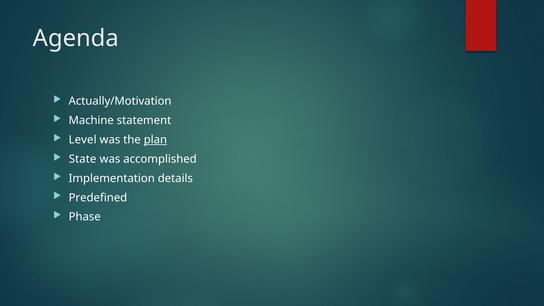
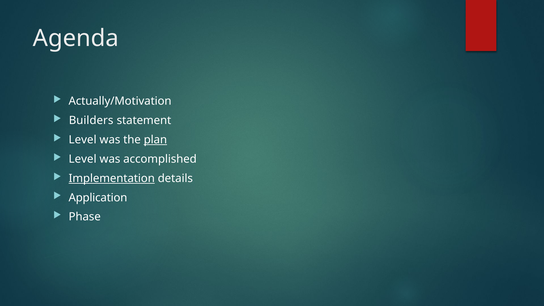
Machine: Machine -> Builders
State at (83, 159): State -> Level
Implementation underline: none -> present
Predefined: Predefined -> Application
